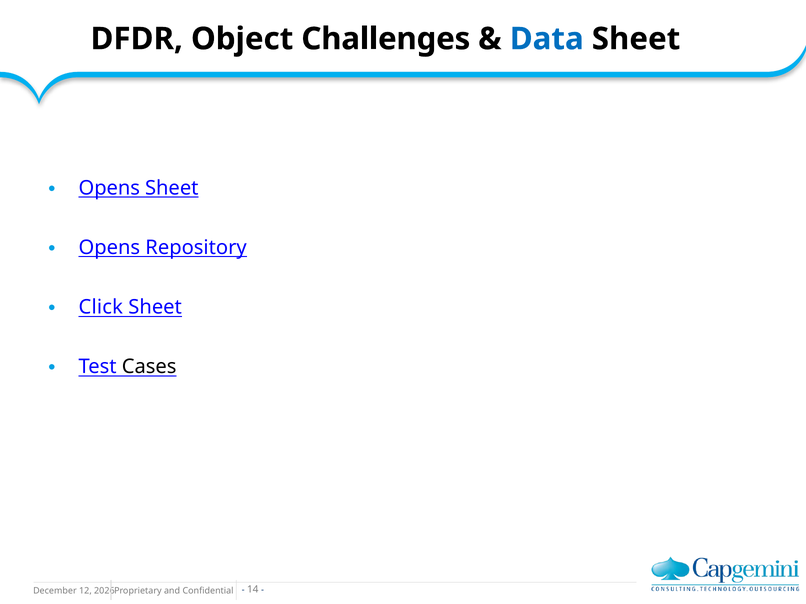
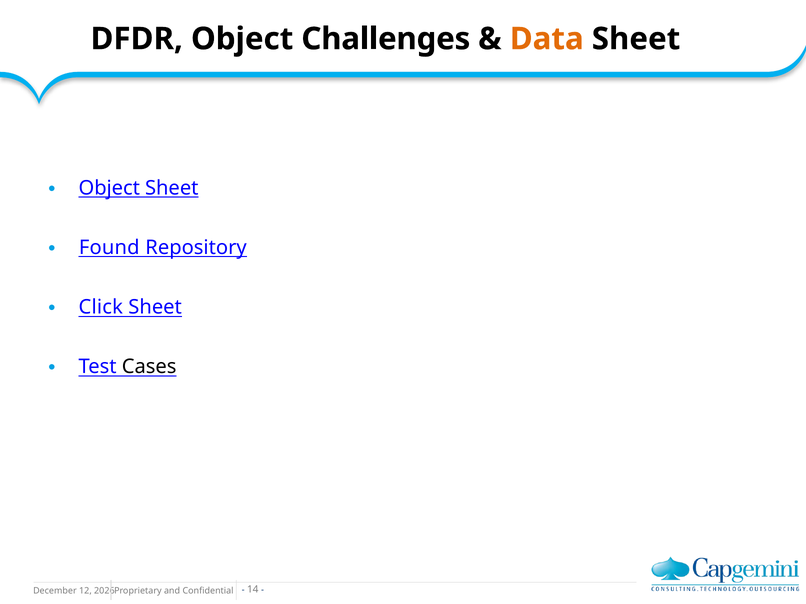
Data colour: blue -> orange
Opens at (109, 188): Opens -> Object
Opens at (109, 248): Opens -> Found
